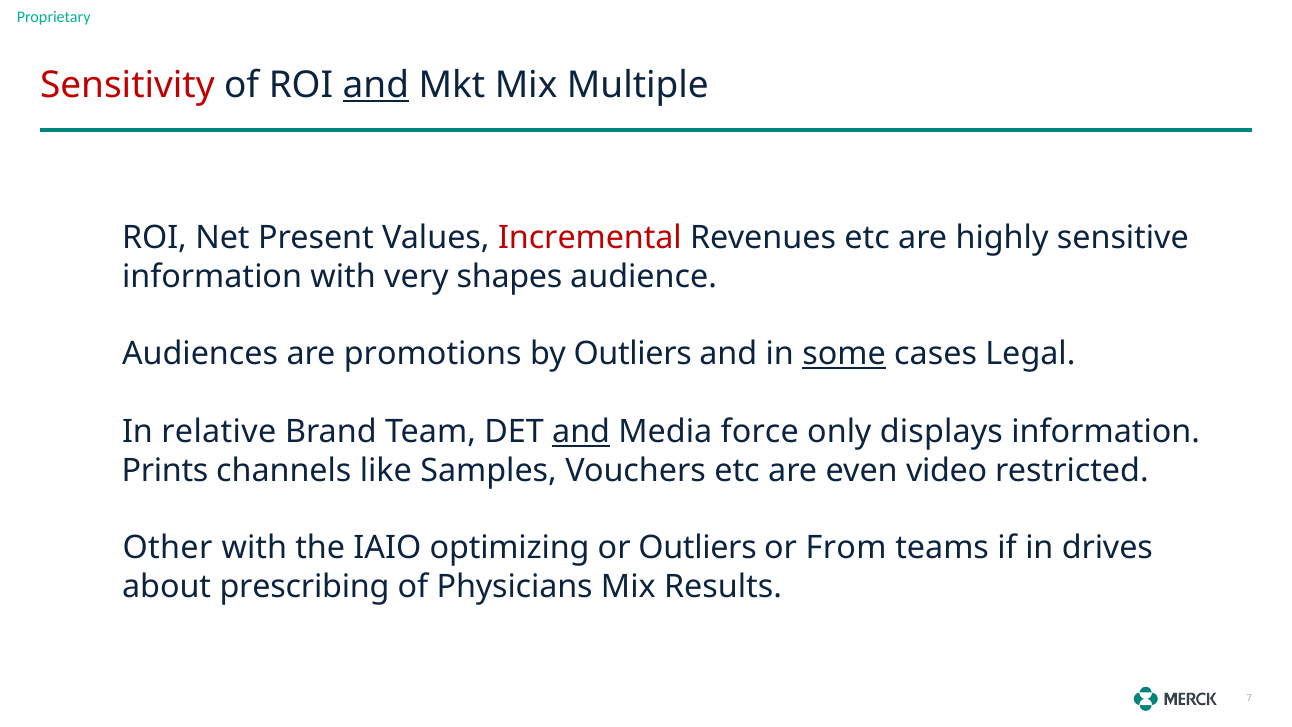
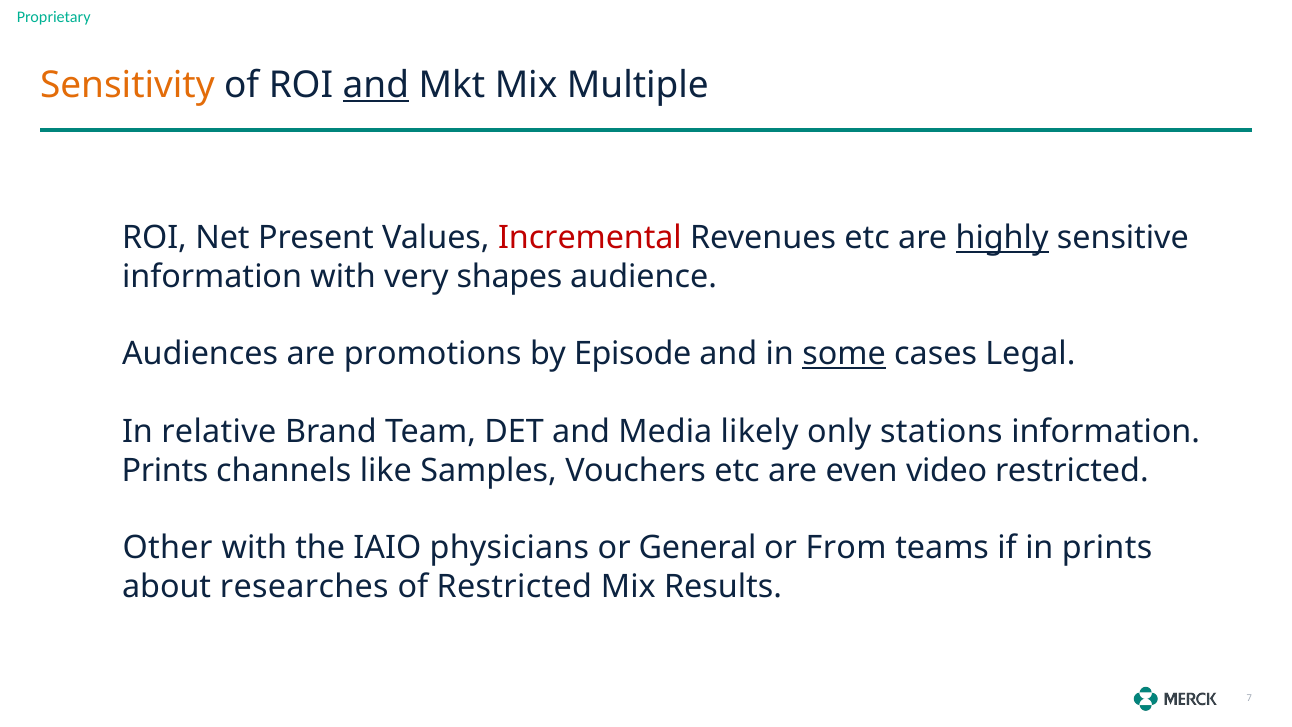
Sensitivity colour: red -> orange
highly underline: none -> present
by Outliers: Outliers -> Episode
and at (581, 432) underline: present -> none
force: force -> likely
displays: displays -> stations
optimizing: optimizing -> physicians
or Outliers: Outliers -> General
in drives: drives -> prints
prescribing: prescribing -> researches
of Physicians: Physicians -> Restricted
